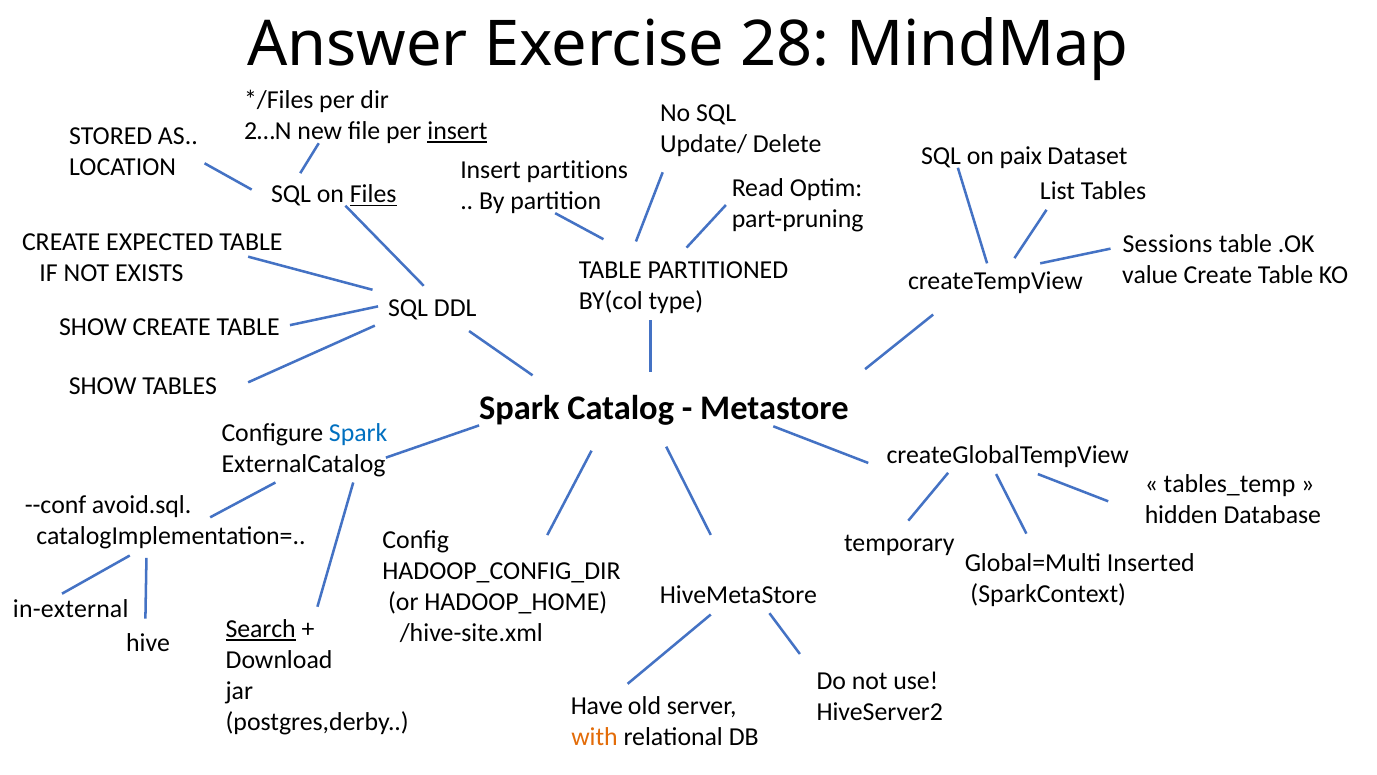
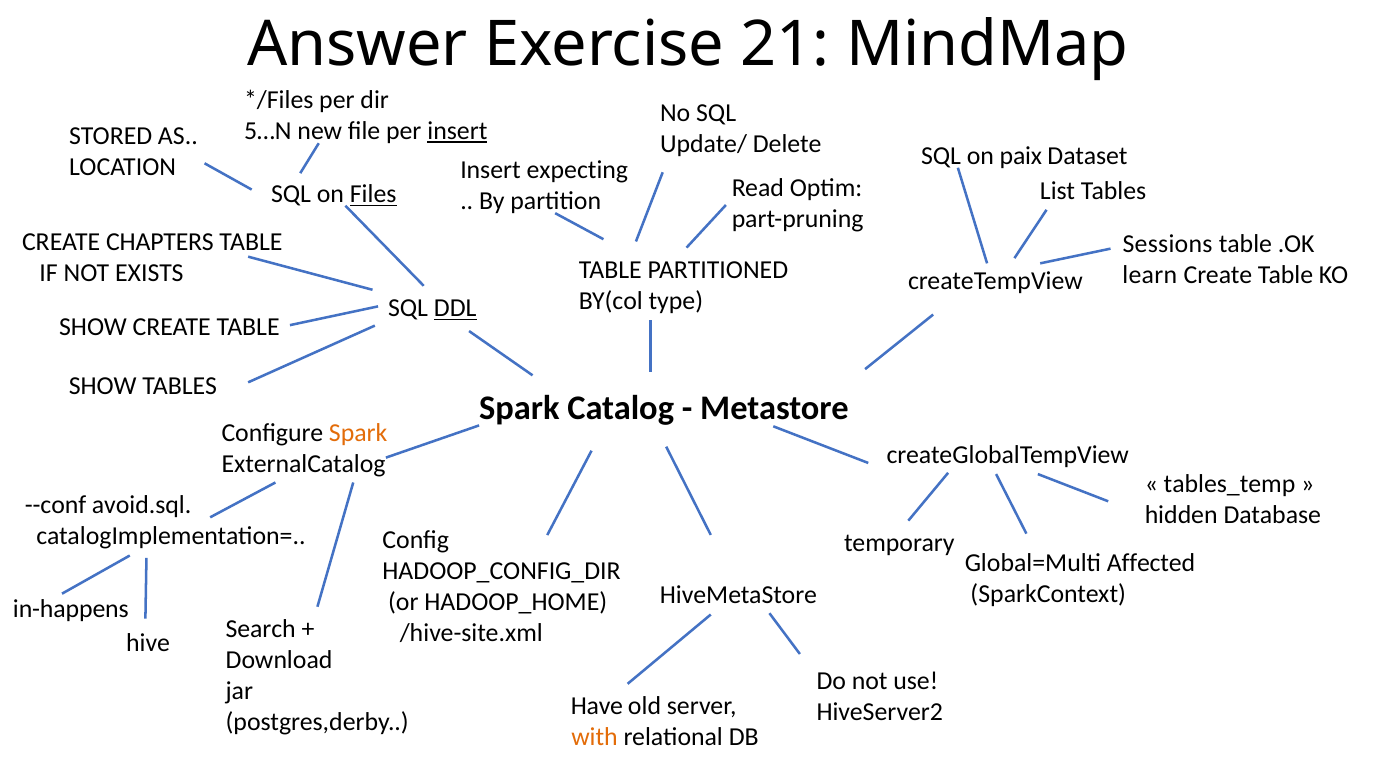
28: 28 -> 21
2…N: 2…N -> 5…N
partitions: partitions -> expecting
EXPECTED: EXPECTED -> CHAPTERS
value: value -> learn
DDL underline: none -> present
Spark at (358, 432) colour: blue -> orange
Inserted: Inserted -> Affected
in-external: in-external -> in-happens
Search underline: present -> none
